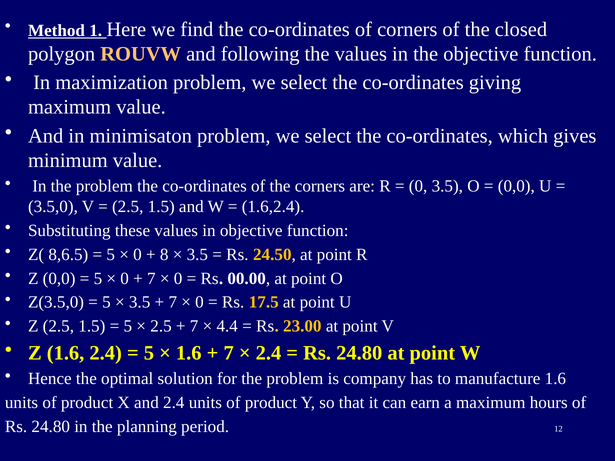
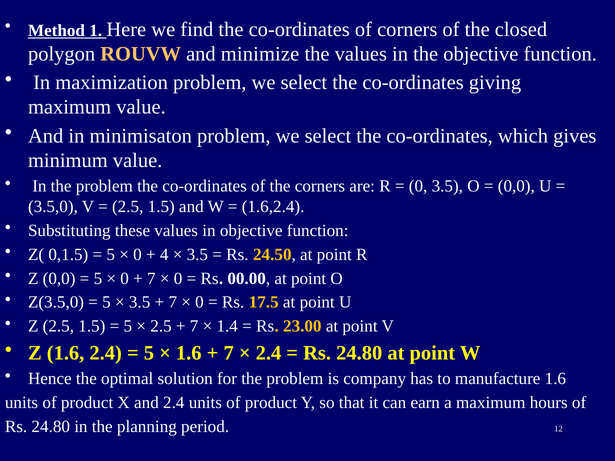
following: following -> minimize
8,6.5: 8,6.5 -> 0,1.5
8: 8 -> 4
4.4: 4.4 -> 1.4
